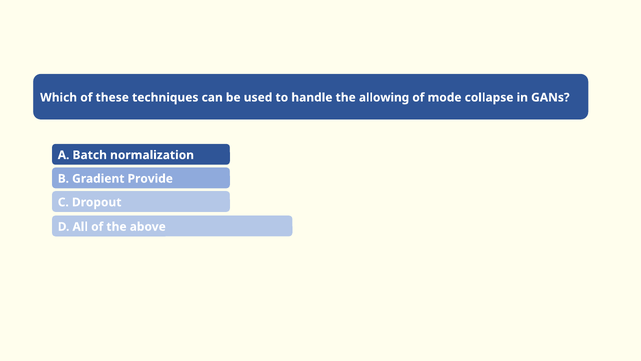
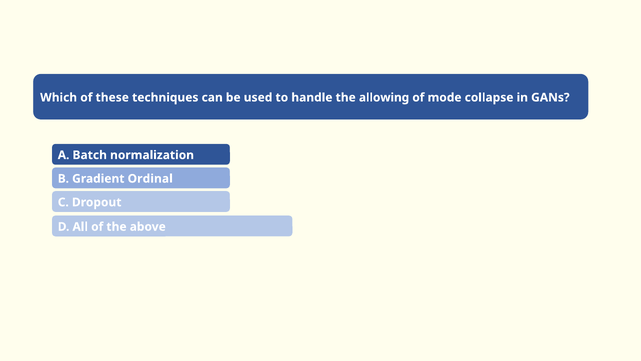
Provide: Provide -> Ordinal
